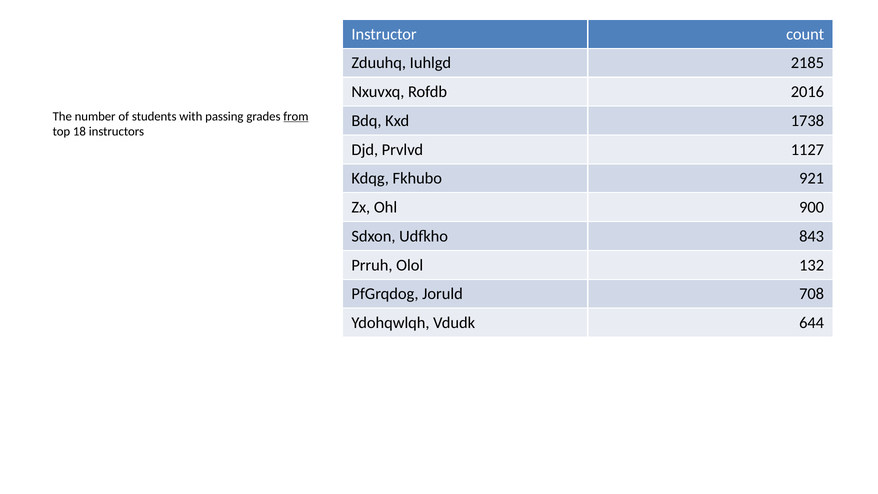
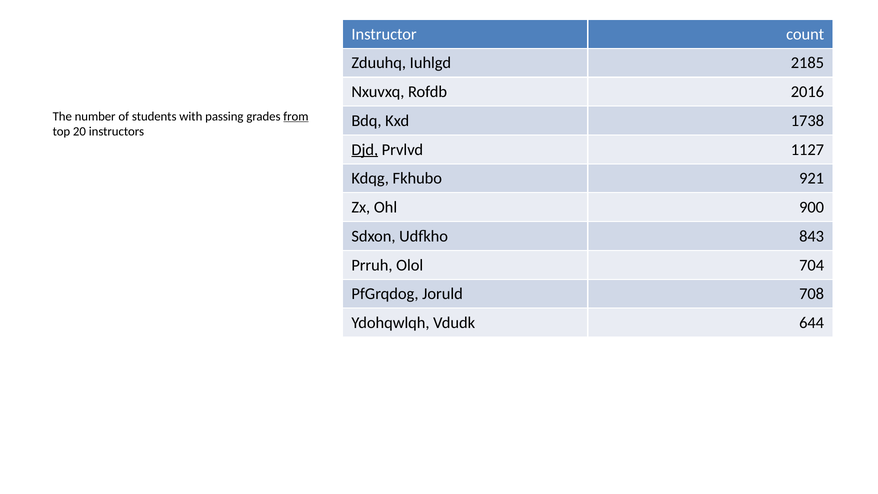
18: 18 -> 20
Djd underline: none -> present
132: 132 -> 704
